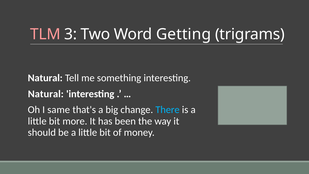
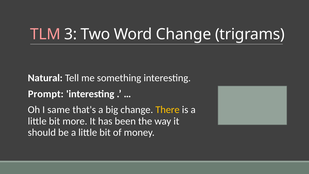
Word Getting: Getting -> Change
Natural at (46, 94): Natural -> Prompt
There colour: light blue -> yellow
